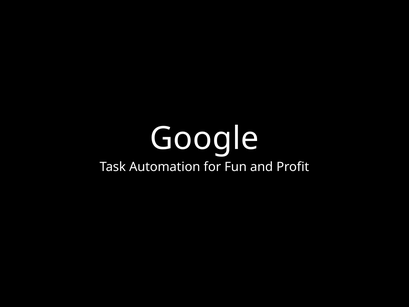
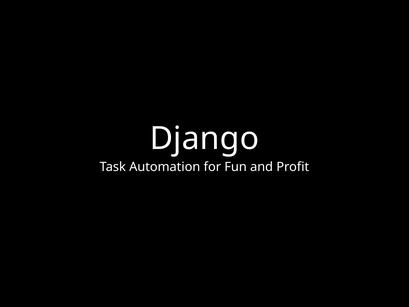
Google: Google -> Django
